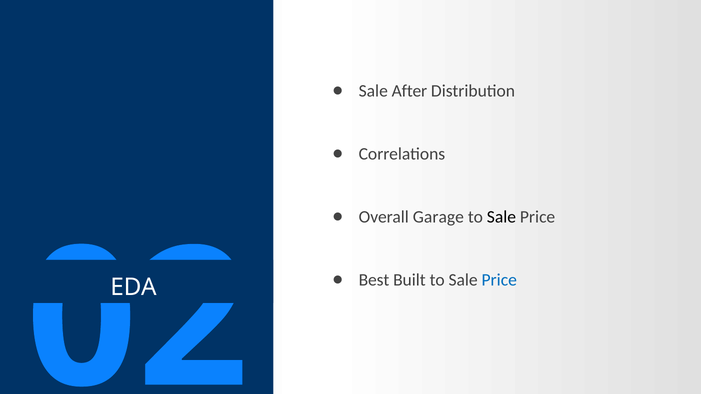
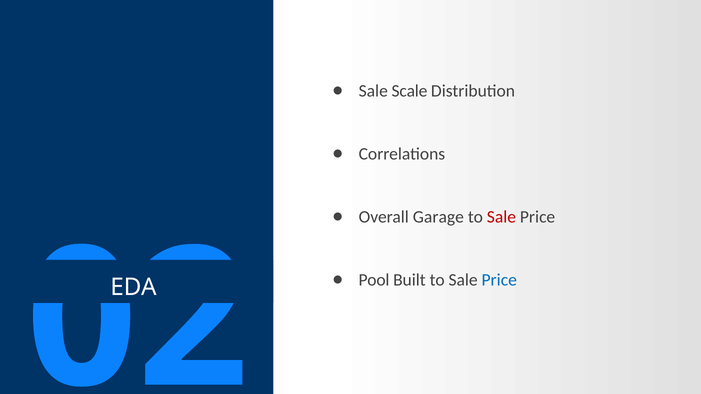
After: After -> Scale
Sale at (501, 217) colour: black -> red
Best: Best -> Pool
